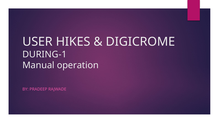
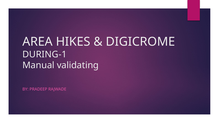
USER: USER -> AREA
operation: operation -> validating
